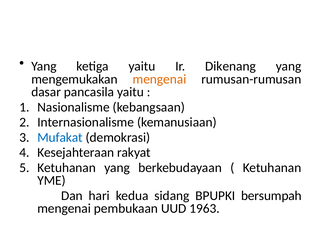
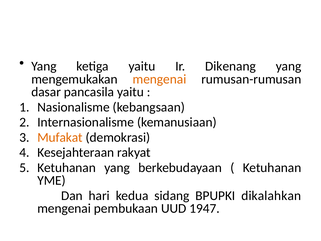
Mufakat colour: blue -> orange
bersumpah: bersumpah -> dikalahkan
1963: 1963 -> 1947
